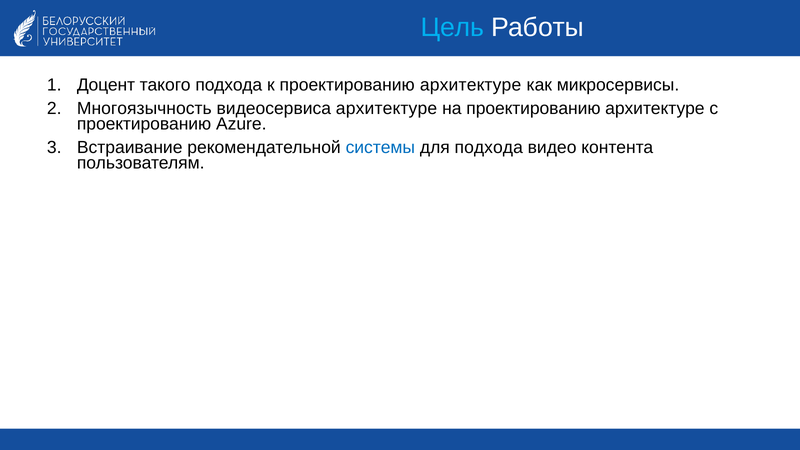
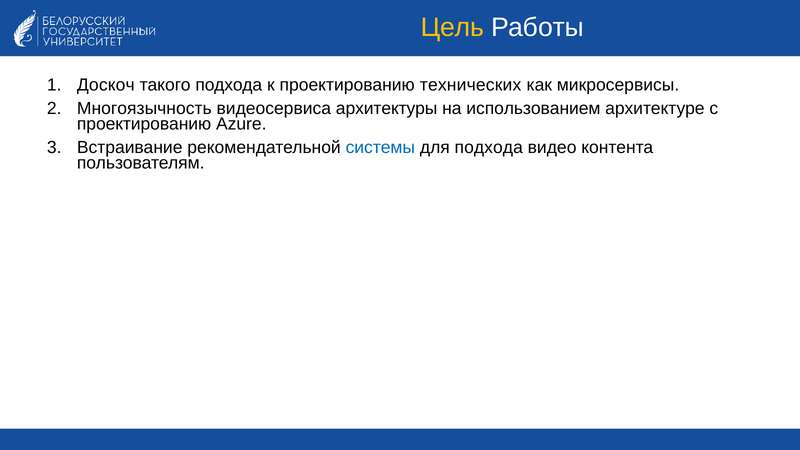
Цель colour: light blue -> yellow
Доцент: Доцент -> Доскоч
к проектированию архитектуре: архитектуре -> технических
видеосервиса архитектуре: архитектуре -> архитектуры
на проектированию: проектированию -> использованием
